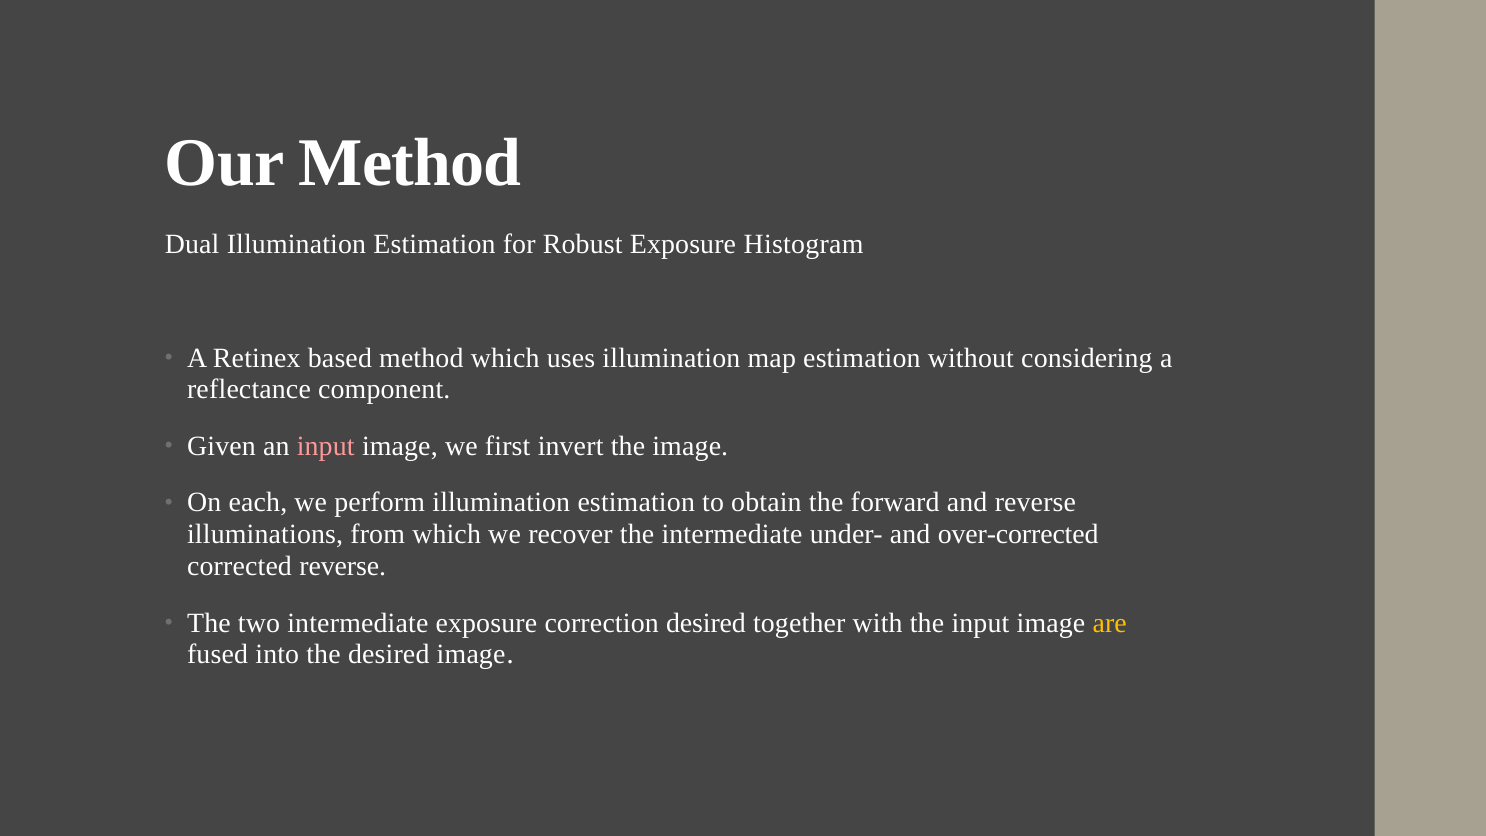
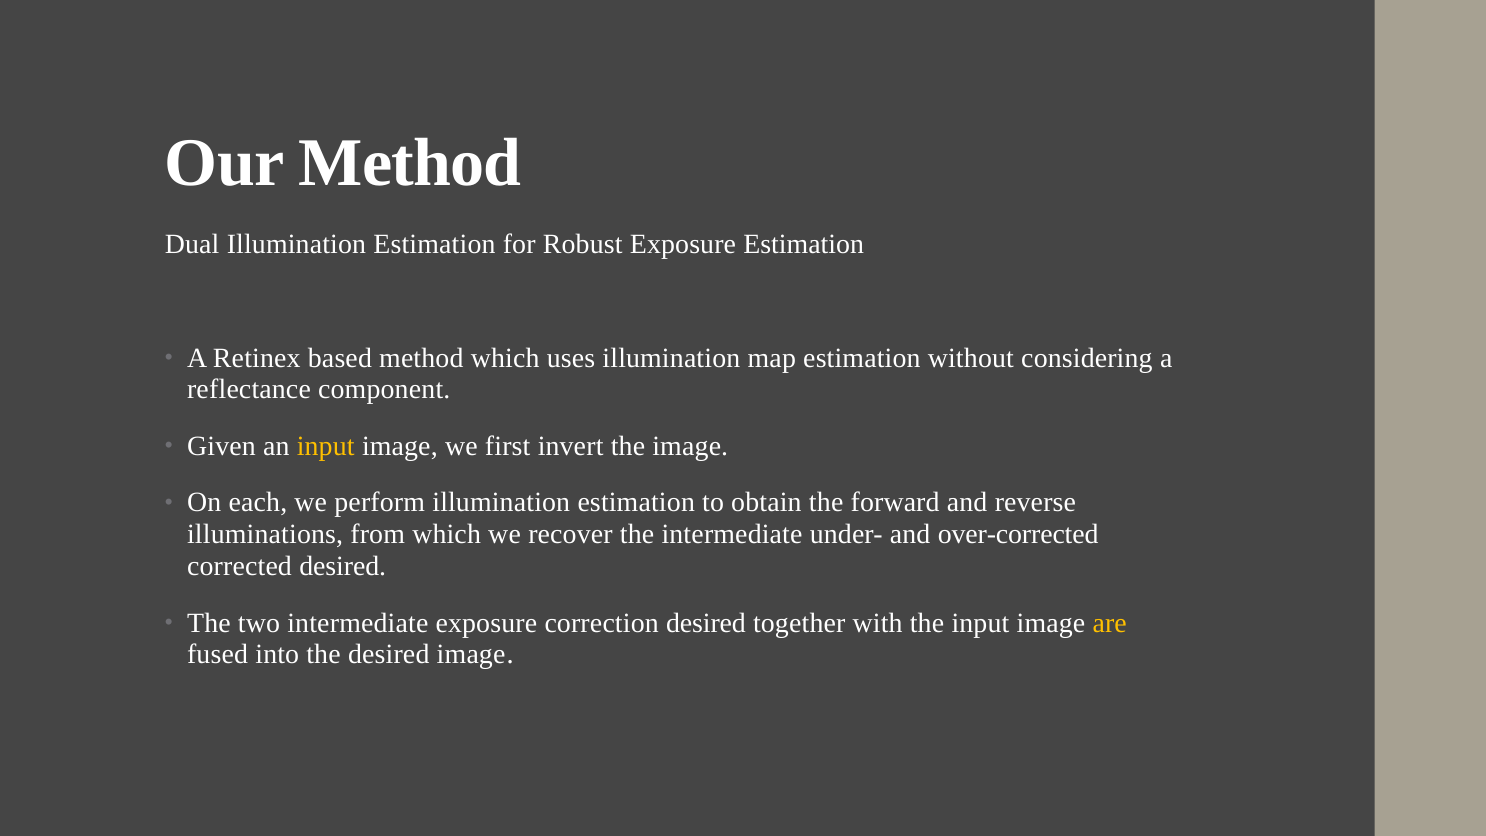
Exposure Histogram: Histogram -> Estimation
input at (326, 446) colour: pink -> yellow
corrected reverse: reverse -> desired
